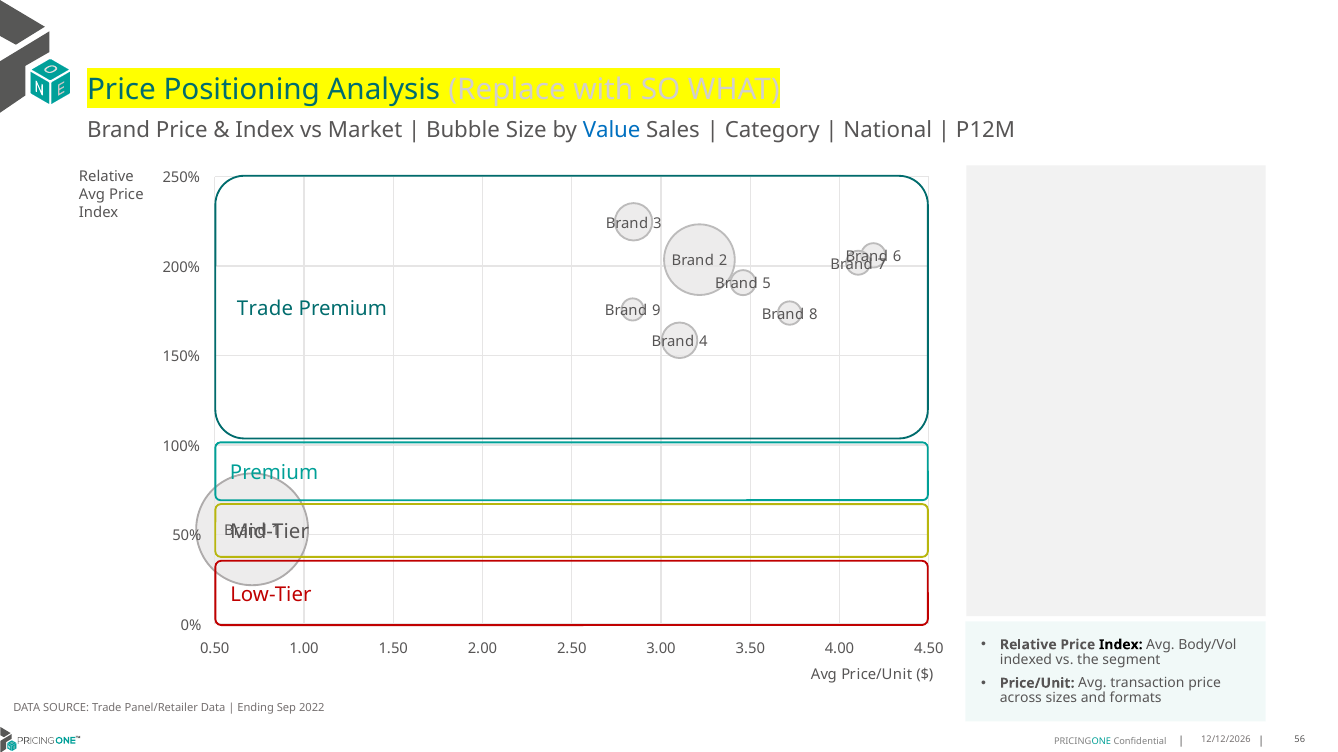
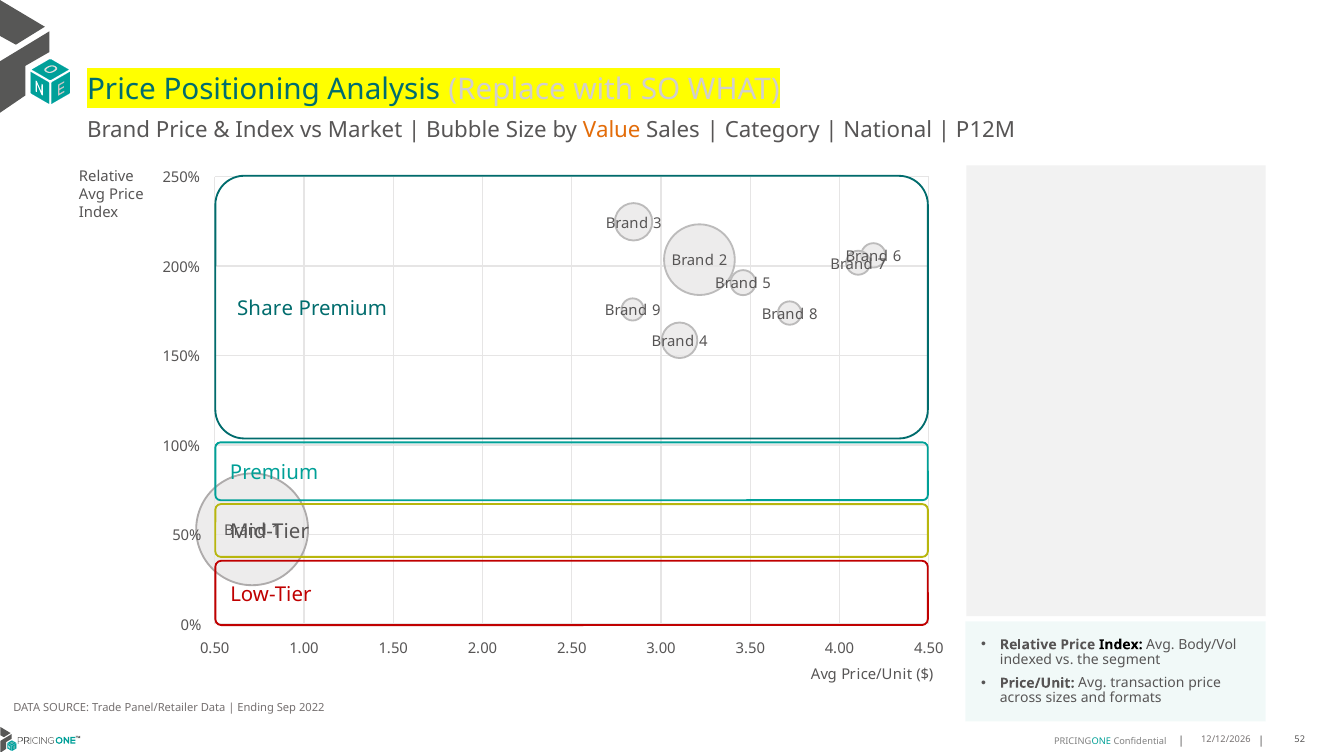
Value colour: blue -> orange
Trade at (265, 309): Trade -> Share
56: 56 -> 52
